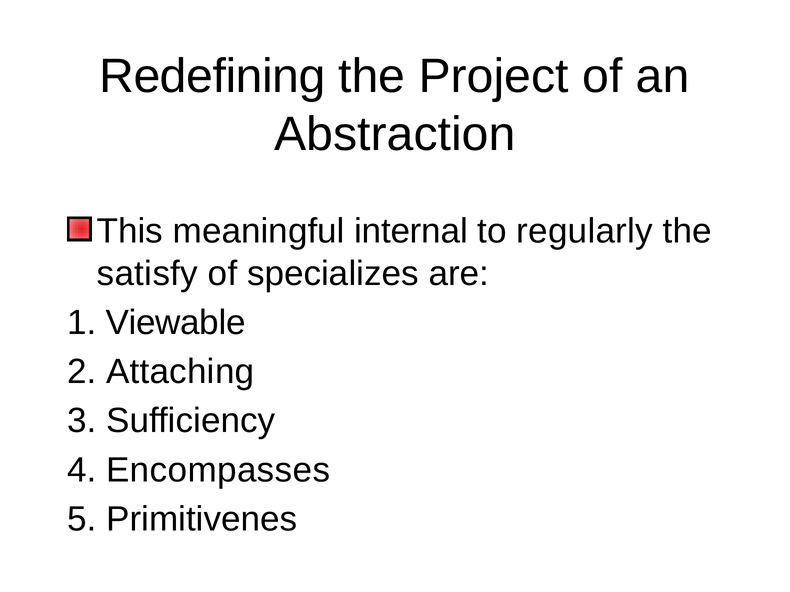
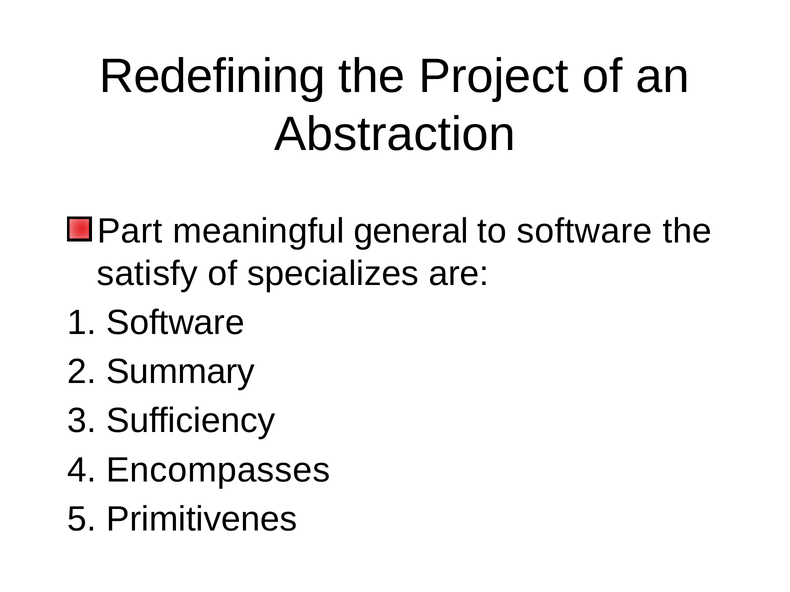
This: This -> Part
internal: internal -> general
to regularly: regularly -> software
1 Viewable: Viewable -> Software
Attaching: Attaching -> Summary
